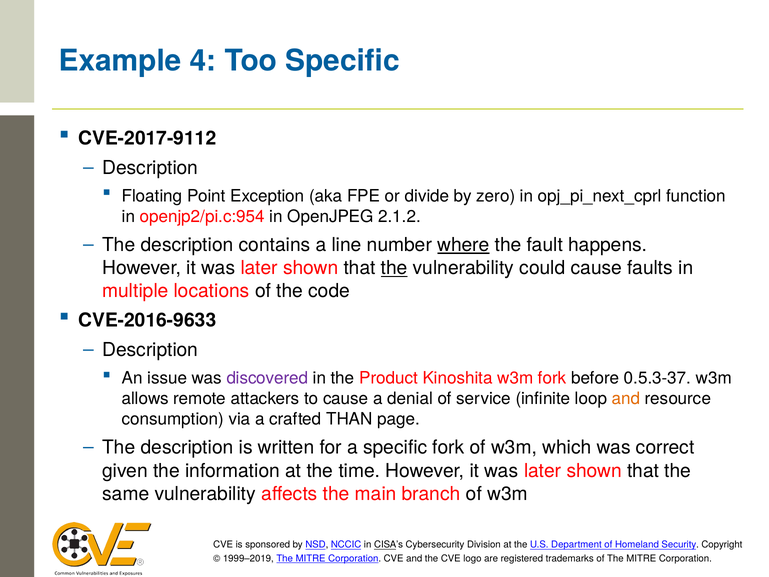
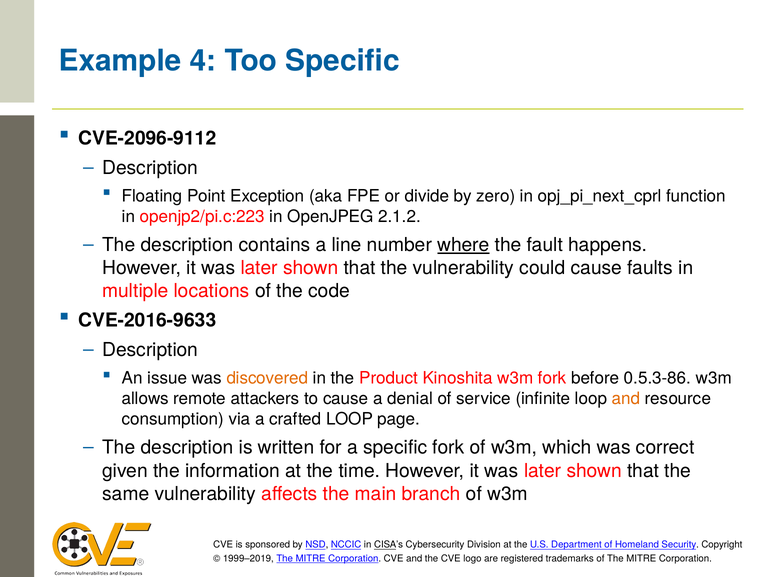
CVE-2017-9112: CVE-2017-9112 -> CVE-2096-9112
openjp2/pi.c:954: openjp2/pi.c:954 -> openjp2/pi.c:223
the at (394, 268) underline: present -> none
discovered colour: purple -> orange
0.5.3-37: 0.5.3-37 -> 0.5.3-86
crafted THAN: THAN -> LOOP
